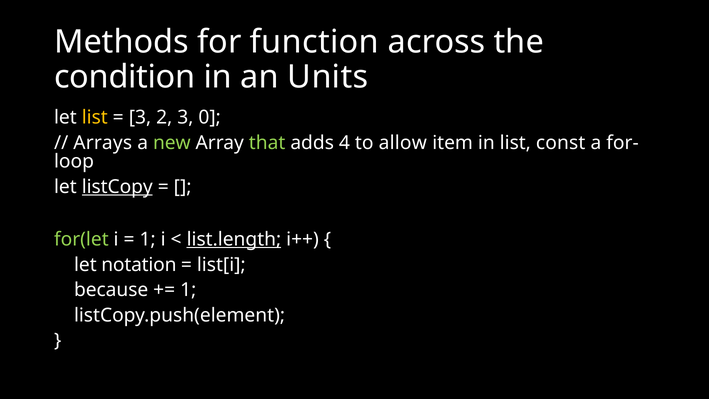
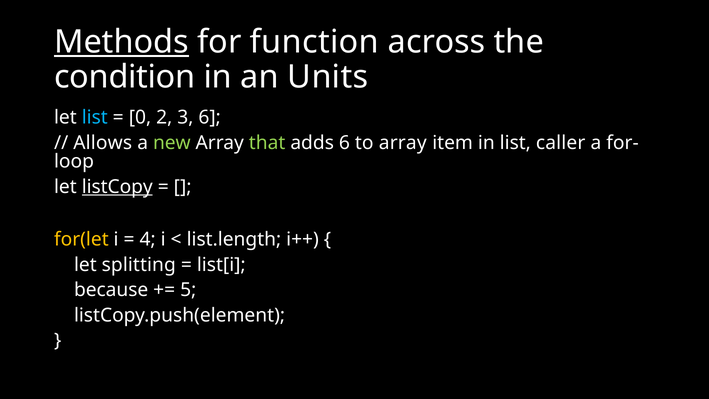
Methods underline: none -> present
list at (95, 117) colour: yellow -> light blue
3 at (140, 117): 3 -> 0
3 0: 0 -> 6
Arrays: Arrays -> Allows
adds 4: 4 -> 6
to allow: allow -> array
const: const -> caller
for(let colour: light green -> yellow
1 at (148, 239): 1 -> 4
list.length underline: present -> none
notation: notation -> splitting
1 at (188, 290): 1 -> 5
